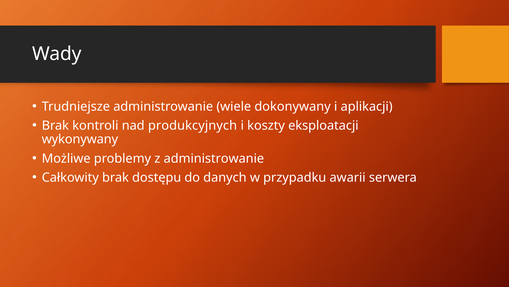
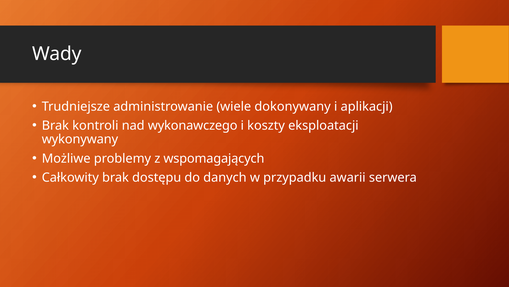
produkcyjnych: produkcyjnych -> wykonawczego
z administrowanie: administrowanie -> wspomagających
